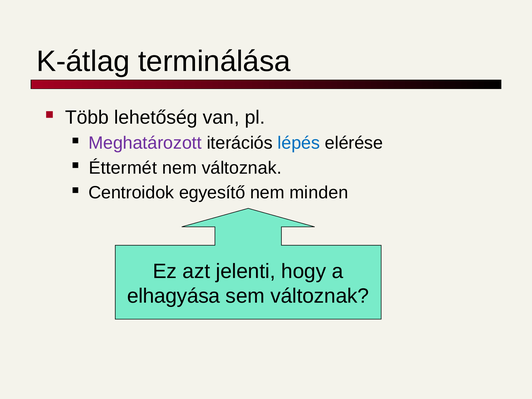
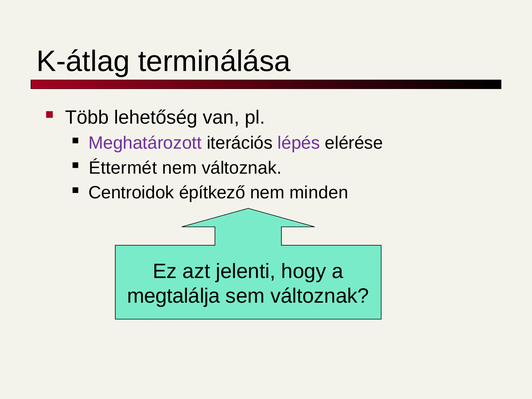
lépés colour: blue -> purple
egyesítő: egyesítő -> építkező
elhagyása: elhagyása -> megtalálja
